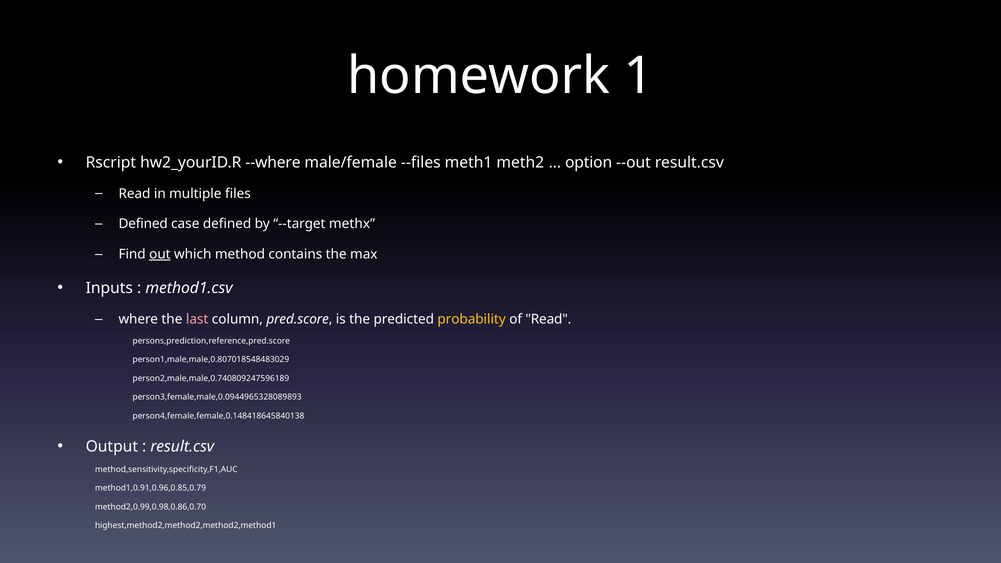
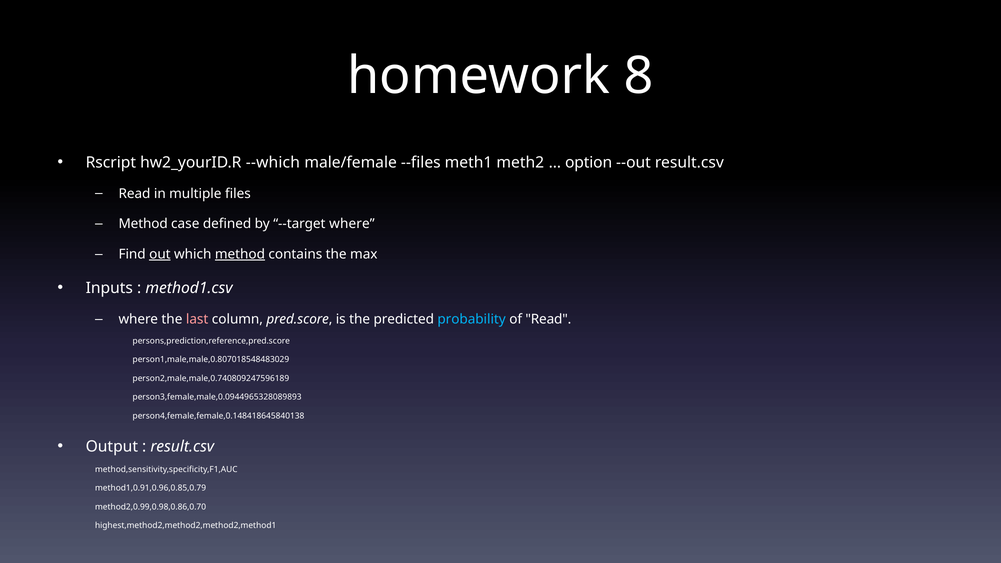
1: 1 -> 8
--where: --where -> --which
Defined at (143, 224): Defined -> Method
--target methx: methx -> where
method at (240, 254) underline: none -> present
probability colour: yellow -> light blue
